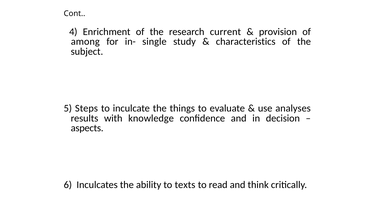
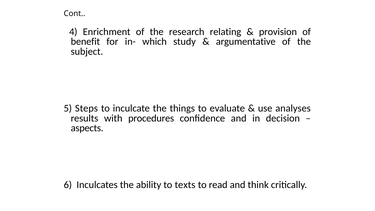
current: current -> relating
among: among -> benefit
single: single -> which
characteristics: characteristics -> argumentative
knowledge: knowledge -> procedures
